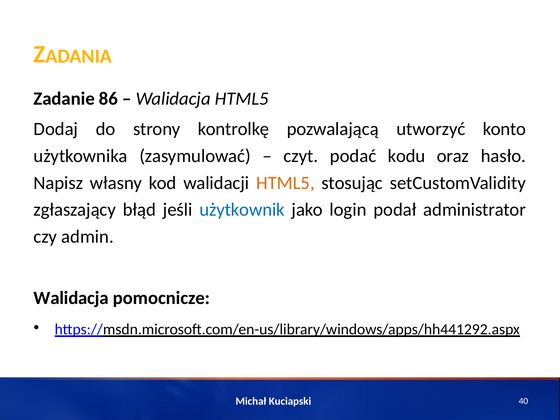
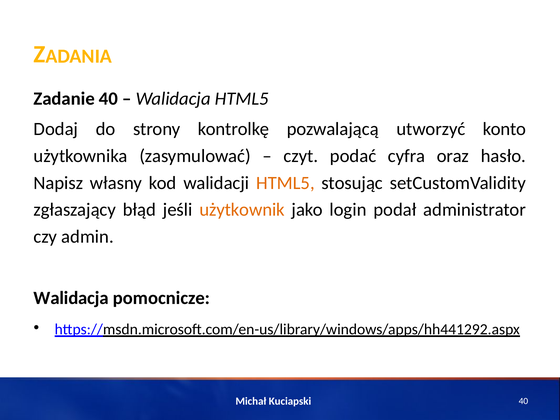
Zadanie 86: 86 -> 40
kodu: kodu -> cyfra
użytkownik colour: blue -> orange
